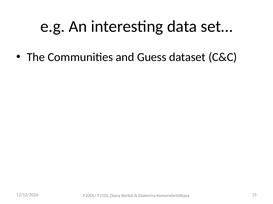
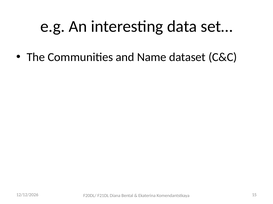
Guess: Guess -> Name
